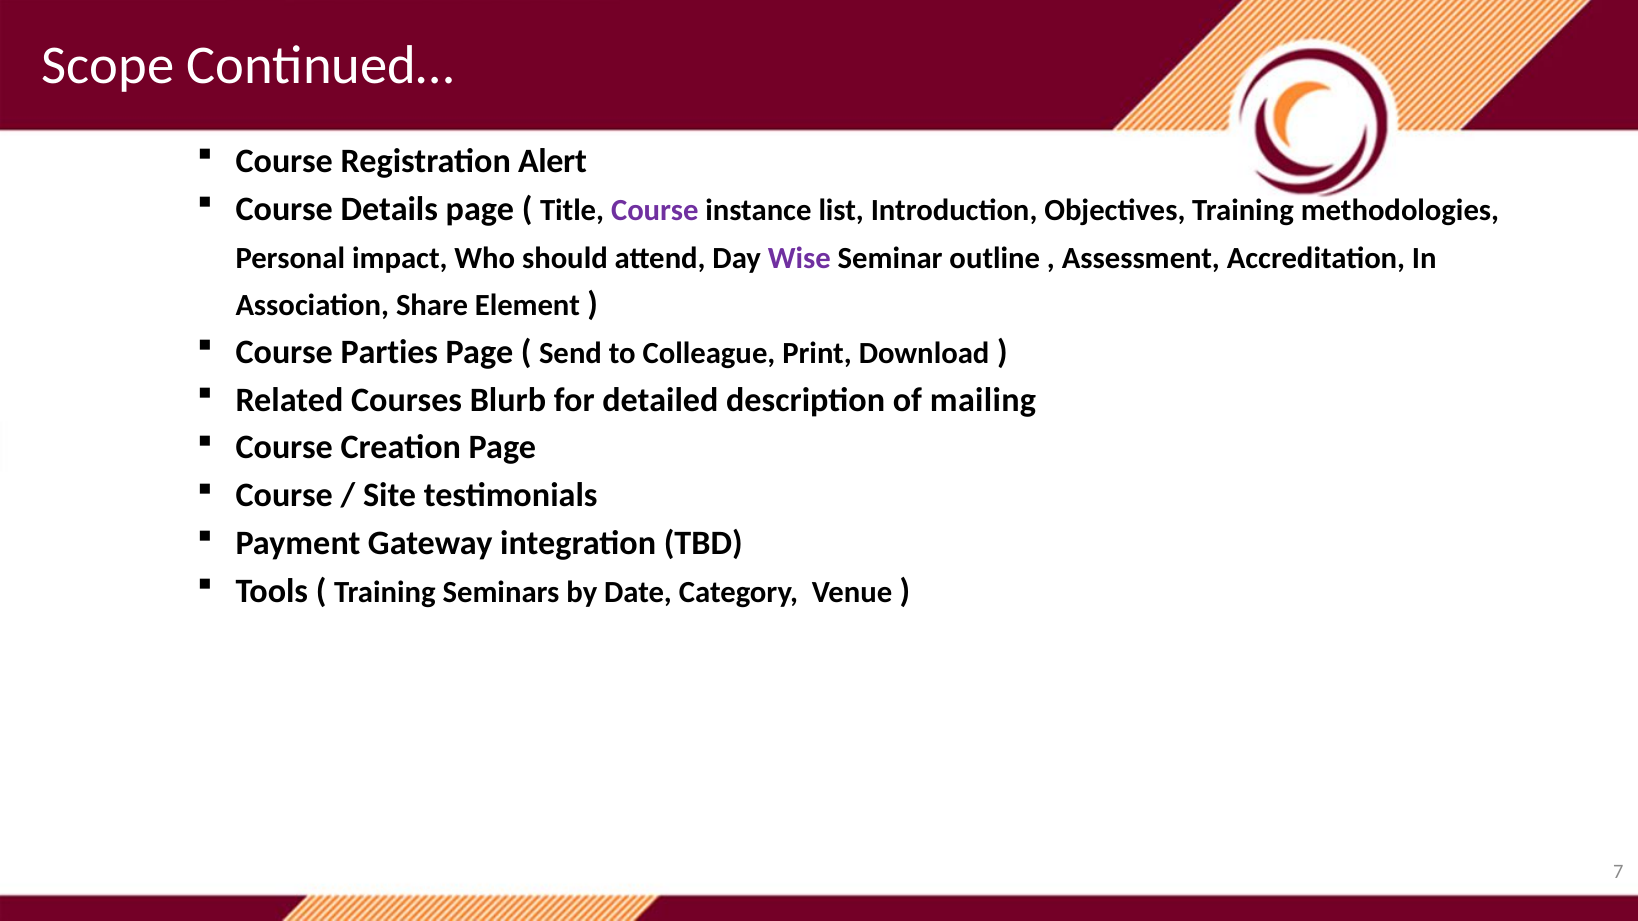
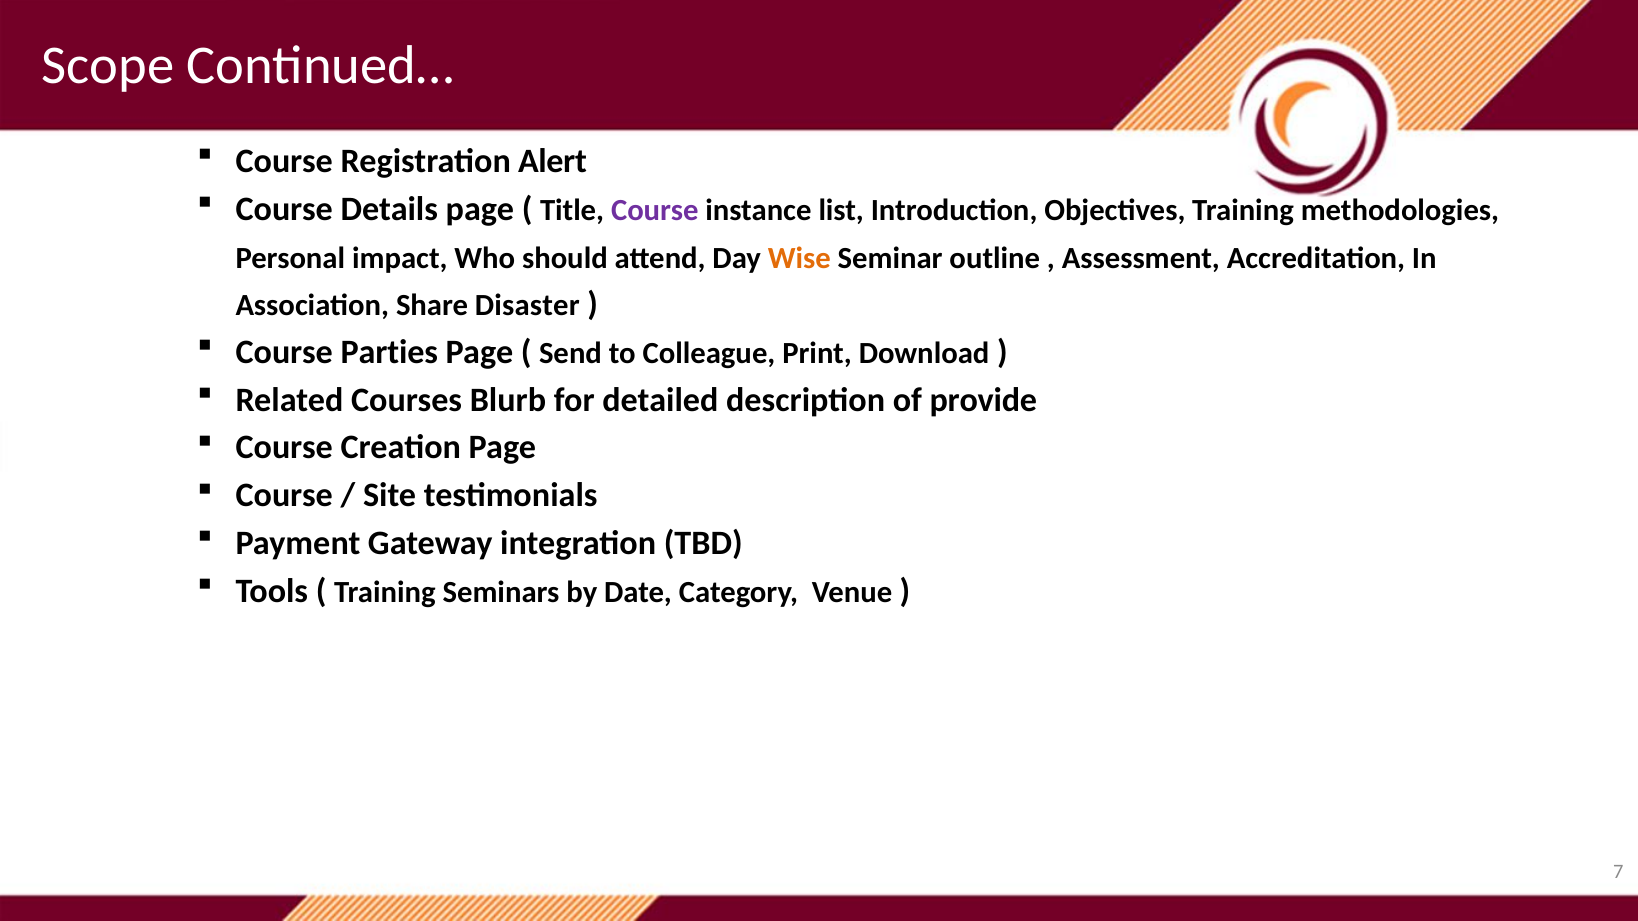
Wise colour: purple -> orange
Element: Element -> Disaster
mailing: mailing -> provide
